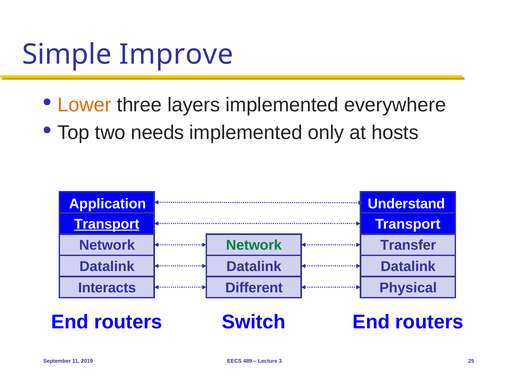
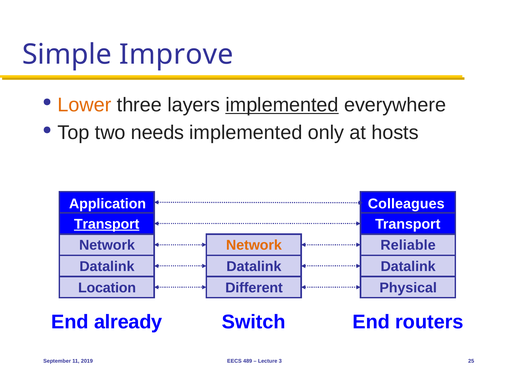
implemented at (282, 105) underline: none -> present
Understand: Understand -> Colleagues
Network at (254, 245) colour: green -> orange
Transfer: Transfer -> Reliable
Interacts: Interacts -> Location
routers at (128, 322): routers -> already
